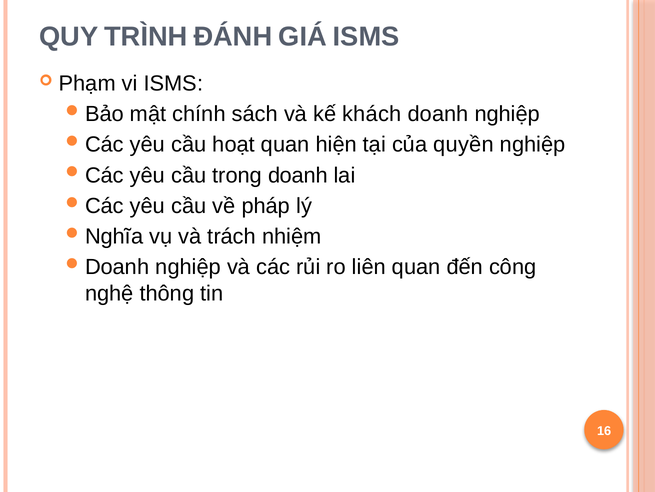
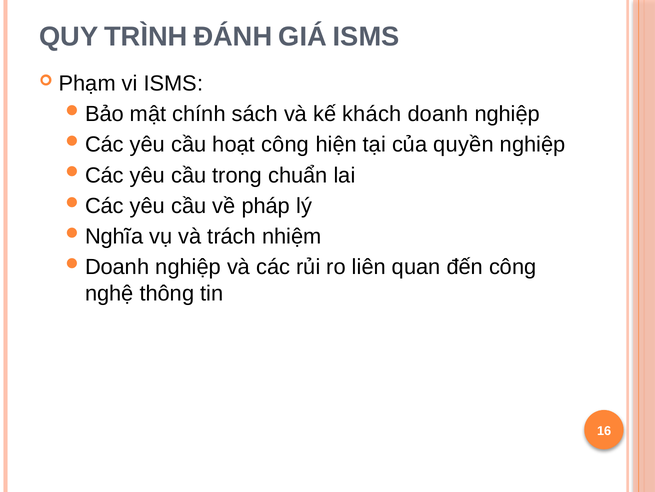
hoạt quan: quan -> công
trong doanh: doanh -> chuẩn
